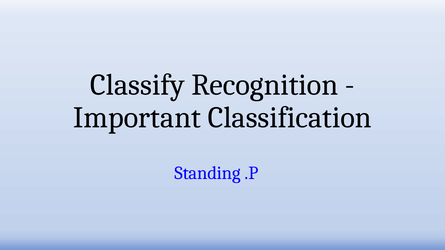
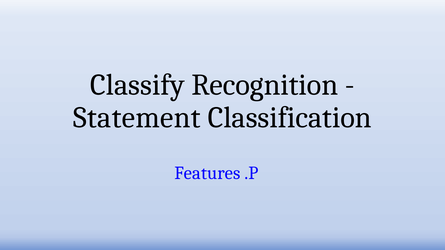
Important: Important -> Statement
Standing: Standing -> Features
